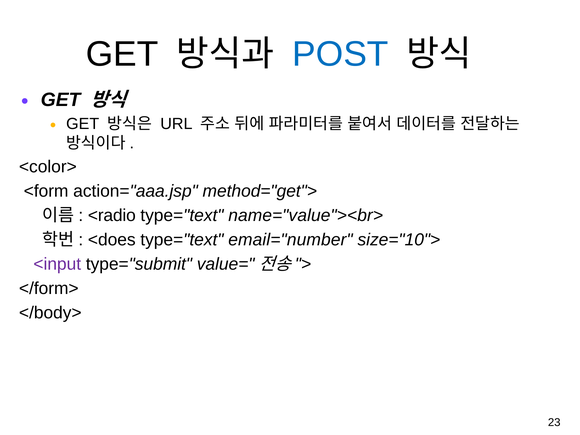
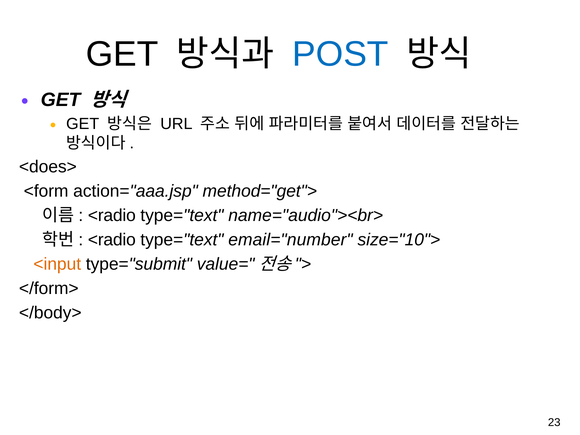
<color>: <color> -> <does>
name="value"><br>: name="value"><br> -> name="audio"><br>
<does at (112, 240): <does -> <radio
<input colour: purple -> orange
